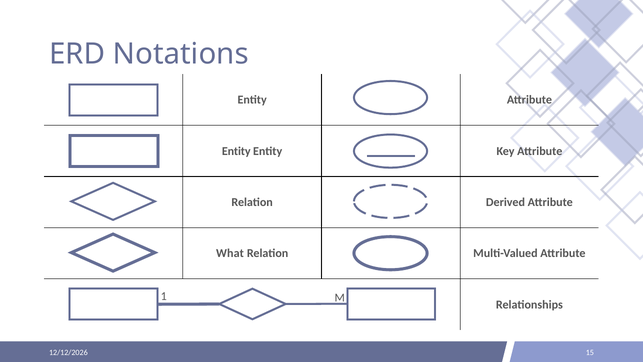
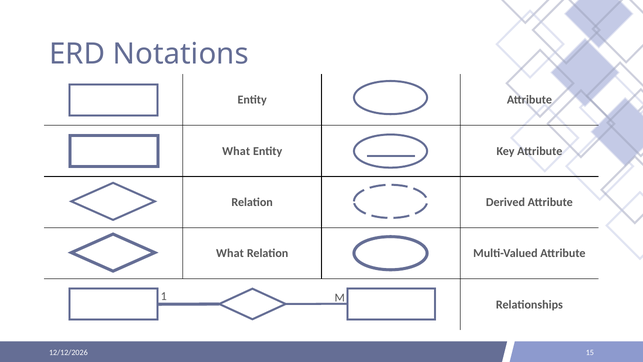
Entity at (236, 151): Entity -> What
